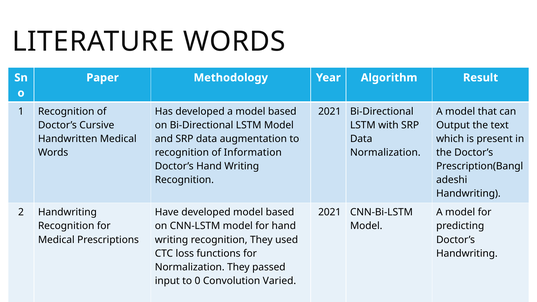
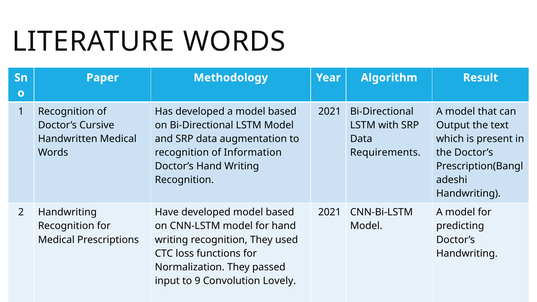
Normalization at (385, 153): Normalization -> Requirements
0: 0 -> 9
Varied: Varied -> Lovely
